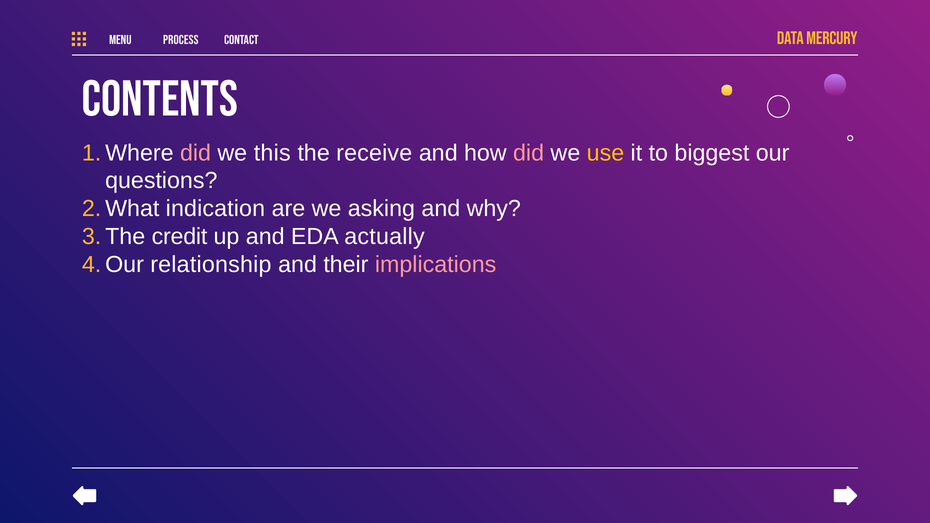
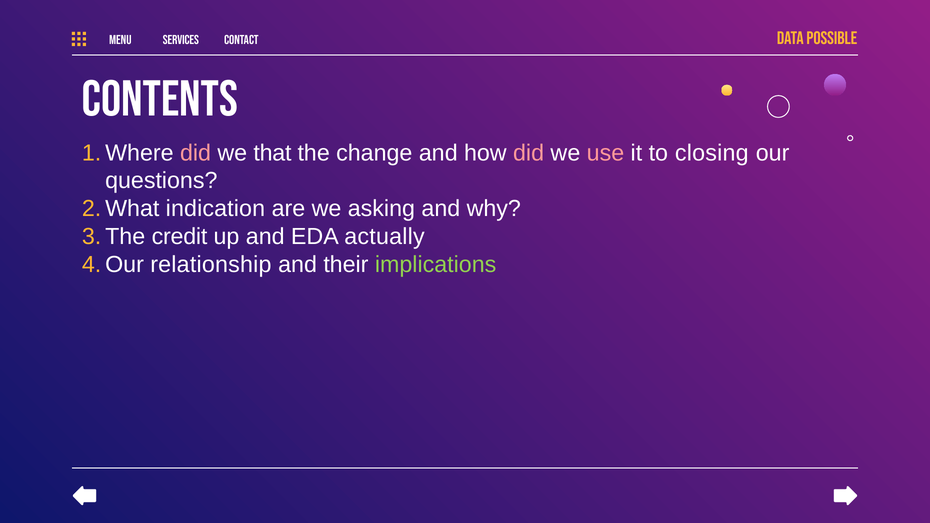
MERCURY: MERCURY -> POSSIBLE
PROCESS: PROCESS -> SERVICES
this: this -> that
receive: receive -> change
use colour: yellow -> pink
biggest: biggest -> closing
implications colour: pink -> light green
